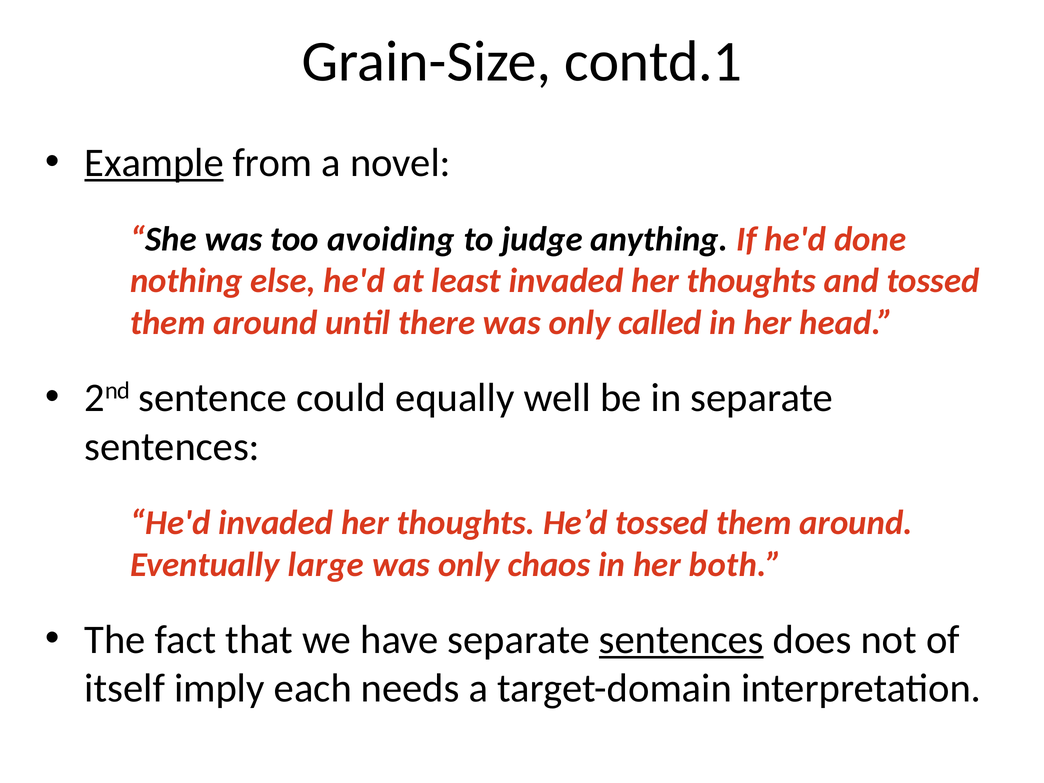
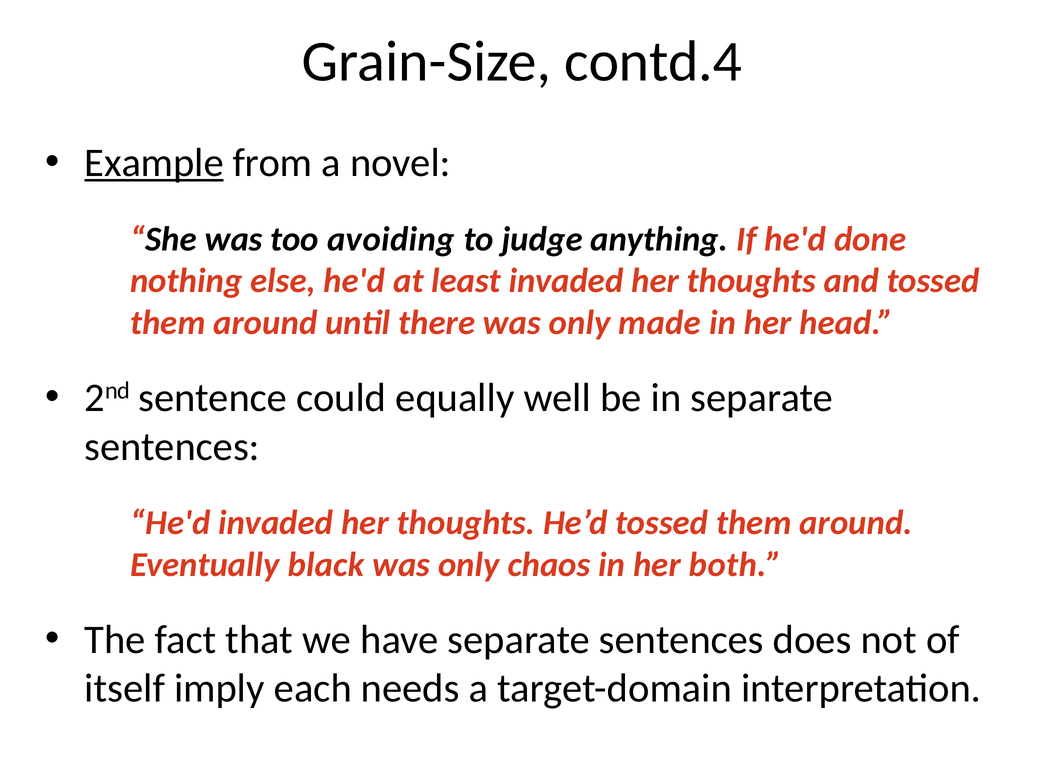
contd.1: contd.1 -> contd.4
called: called -> made
large: large -> black
sentences at (681, 640) underline: present -> none
